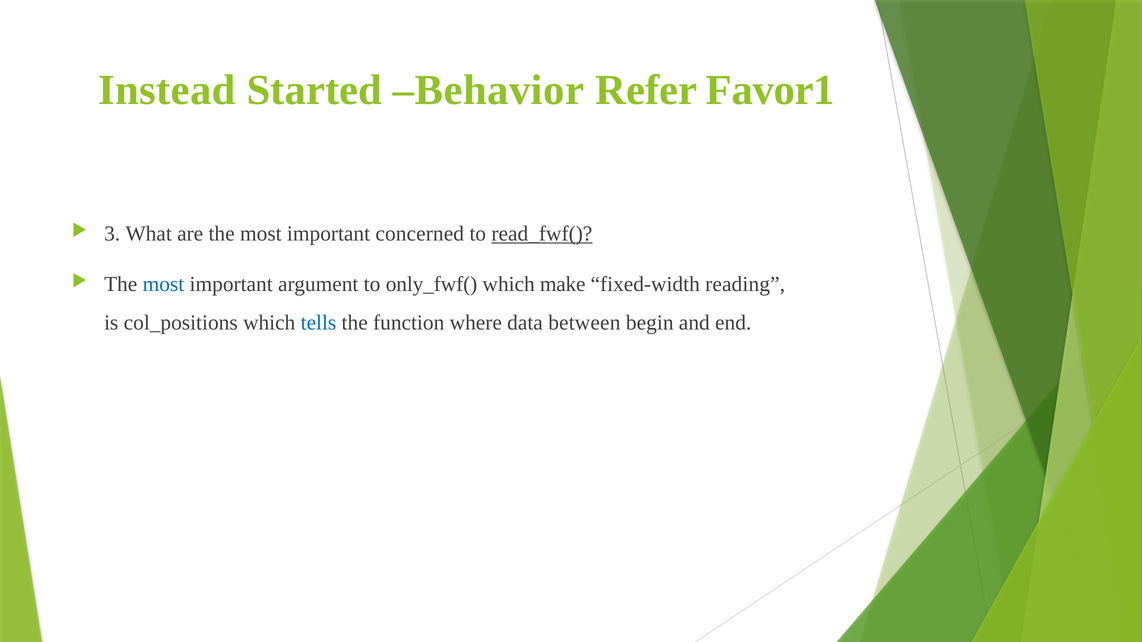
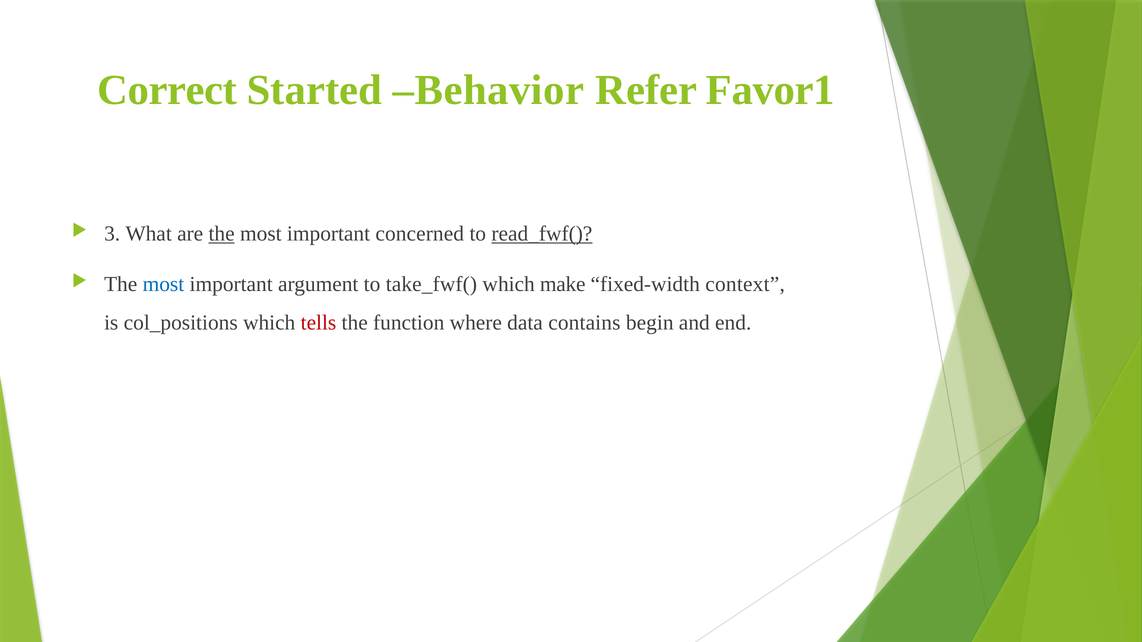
Instead: Instead -> Correct
the at (222, 234) underline: none -> present
only_fwf(: only_fwf( -> take_fwf(
reading: reading -> context
tells colour: blue -> red
between: between -> contains
